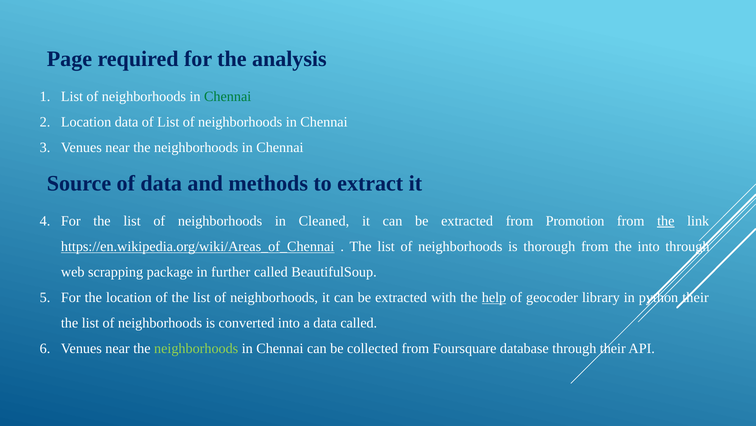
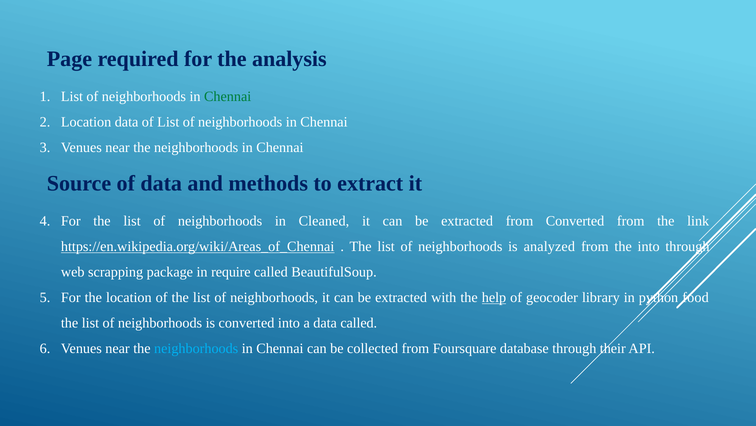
from Promotion: Promotion -> Converted
the at (666, 221) underline: present -> none
thorough: thorough -> analyzed
further: further -> require
python their: their -> food
neighborhoods at (196, 348) colour: light green -> light blue
